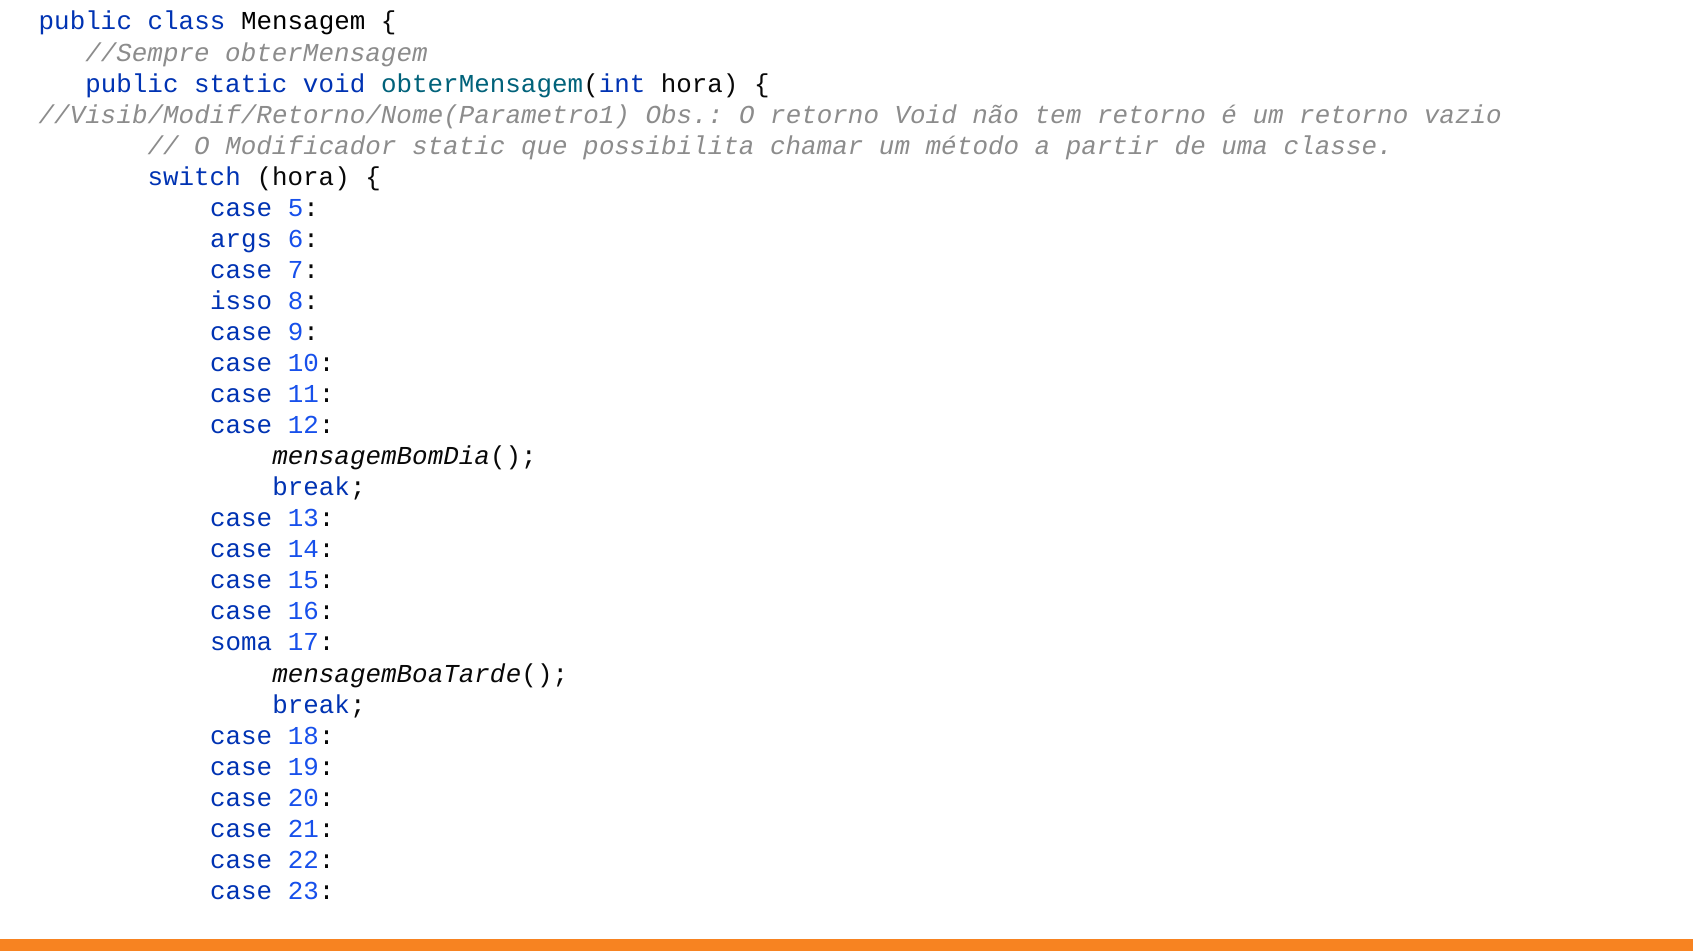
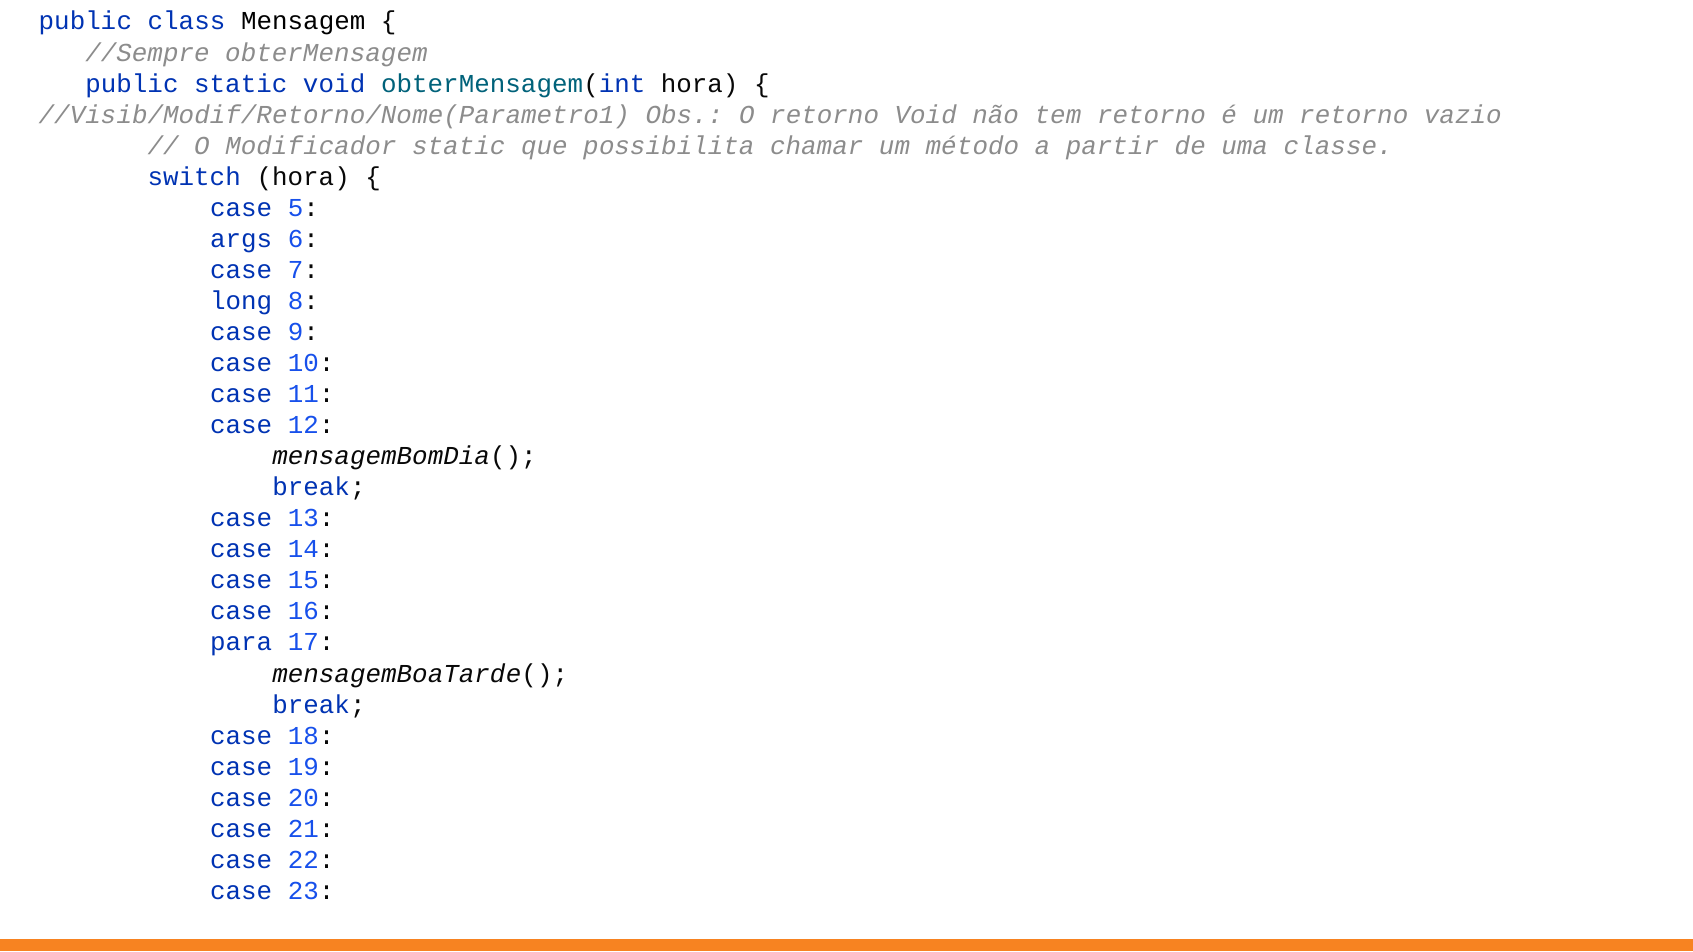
isso: isso -> long
soma: soma -> para
